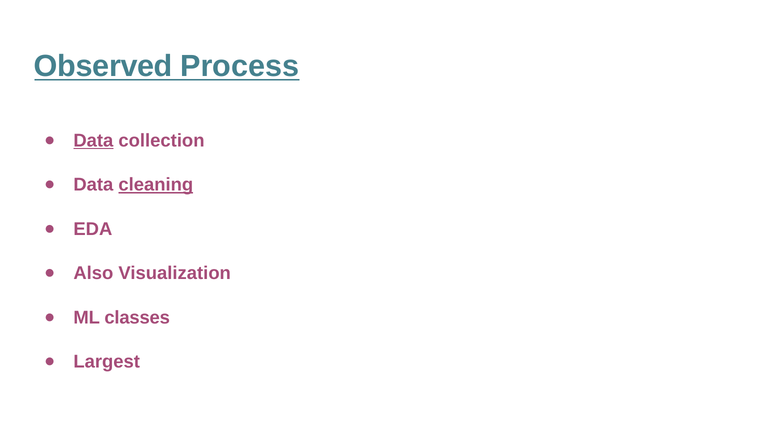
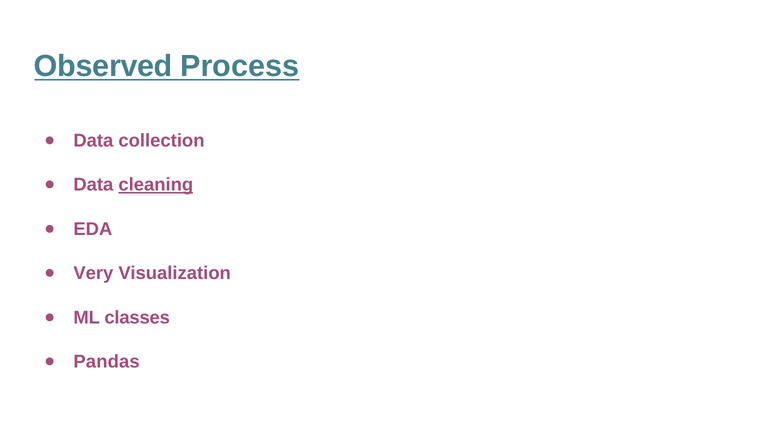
Data at (93, 141) underline: present -> none
Also: Also -> Very
Largest: Largest -> Pandas
